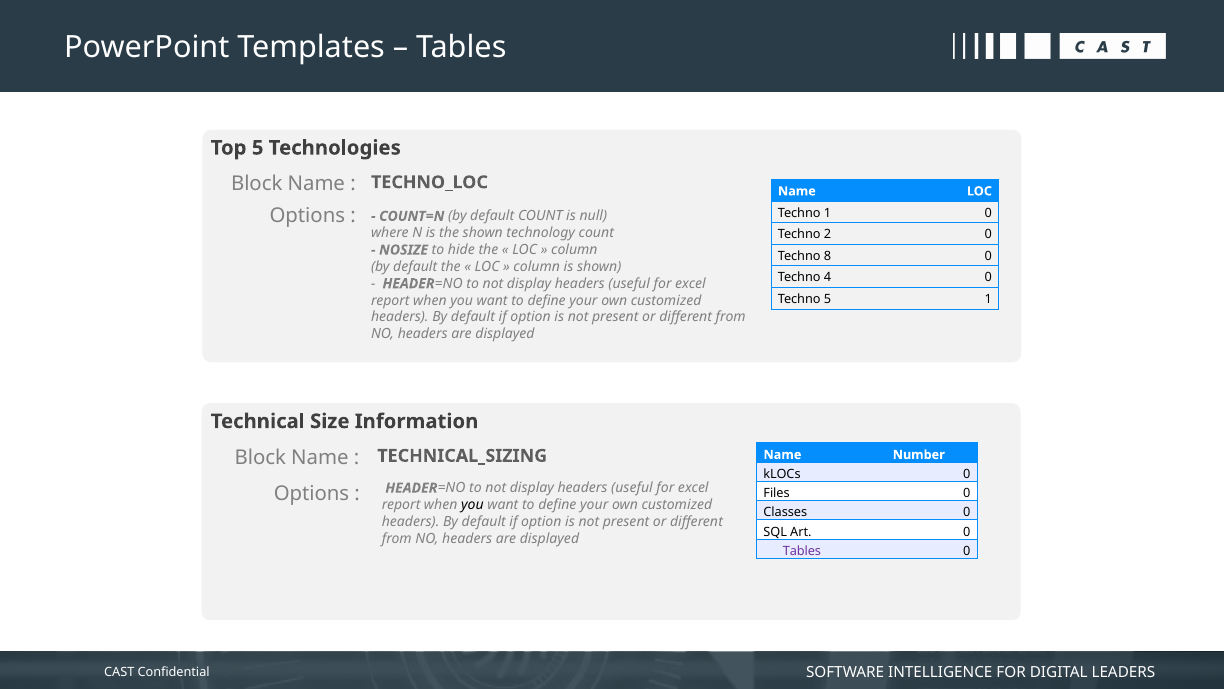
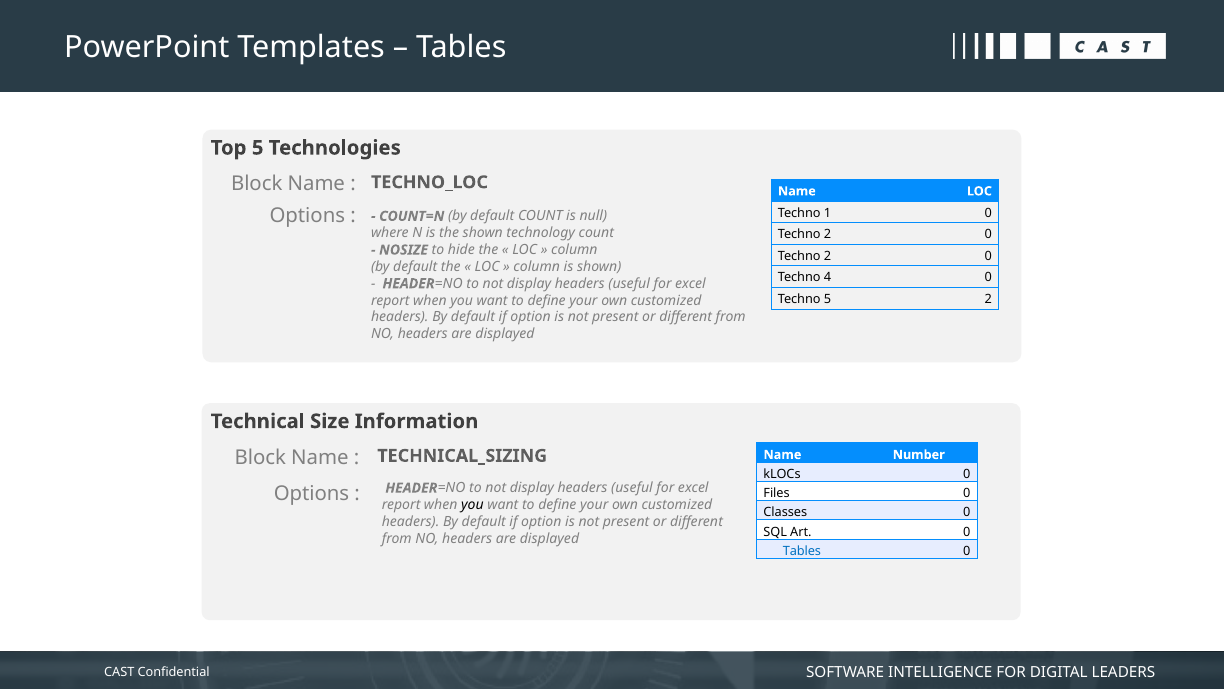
8 at (828, 256): 8 -> 2
5 1: 1 -> 2
Tables at (802, 551) colour: purple -> blue
